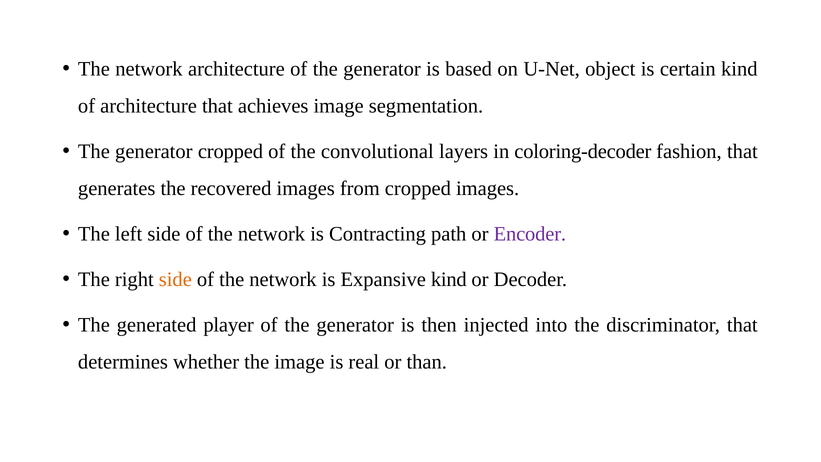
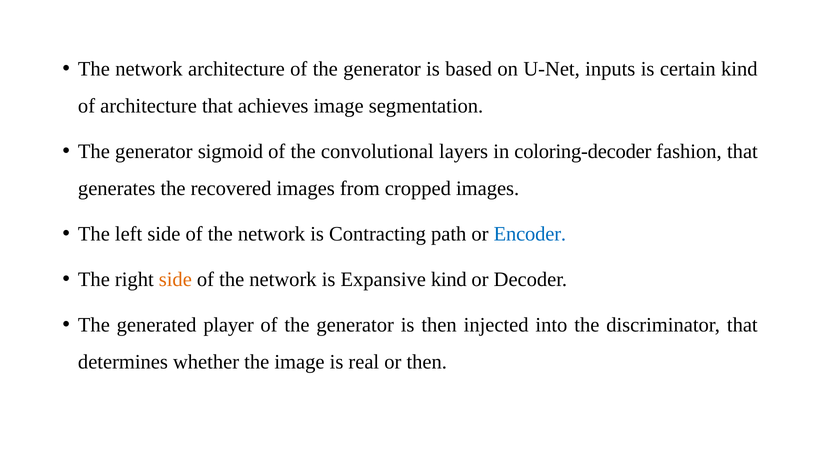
object: object -> inputs
generator cropped: cropped -> sigmoid
Encoder colour: purple -> blue
or than: than -> then
